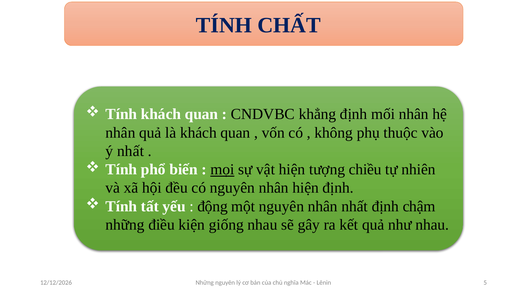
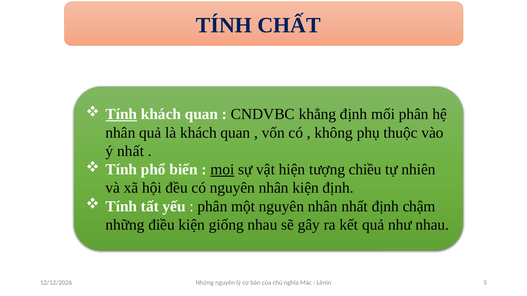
Tính at (121, 114) underline: none -> present
mối nhân: nhân -> phân
nhân hiện: hiện -> kiện
động at (213, 207): động -> phân
